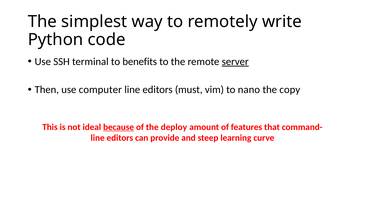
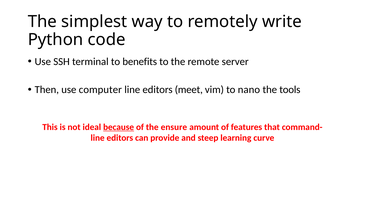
server underline: present -> none
must: must -> meet
copy: copy -> tools
deploy: deploy -> ensure
